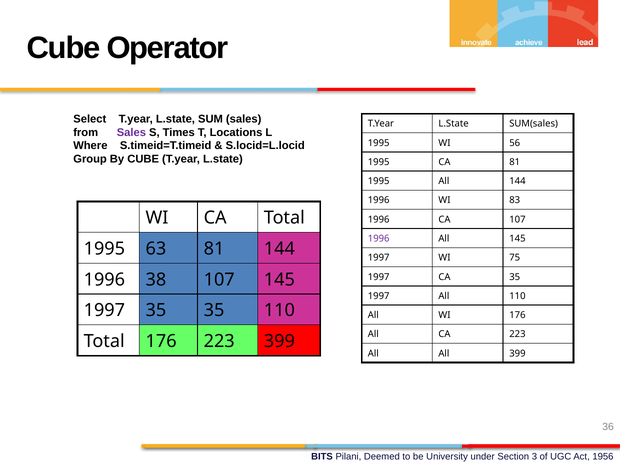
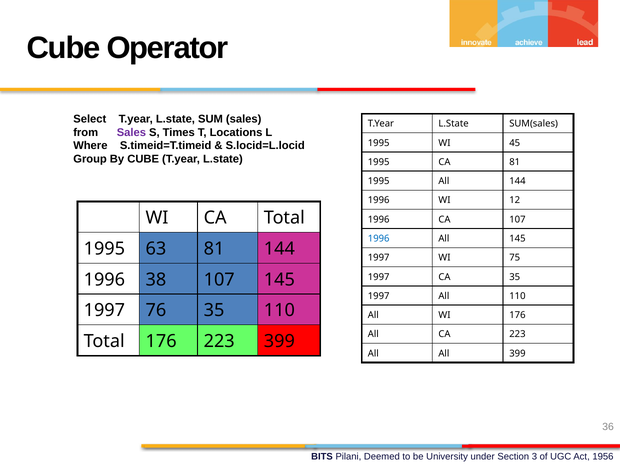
56: 56 -> 45
83: 83 -> 12
1996 at (379, 239) colour: purple -> blue
1997 35: 35 -> 76
